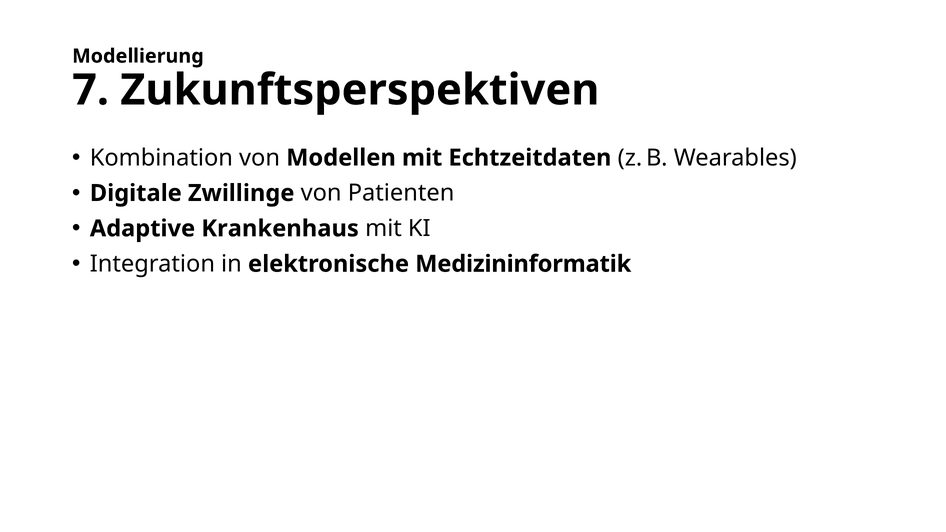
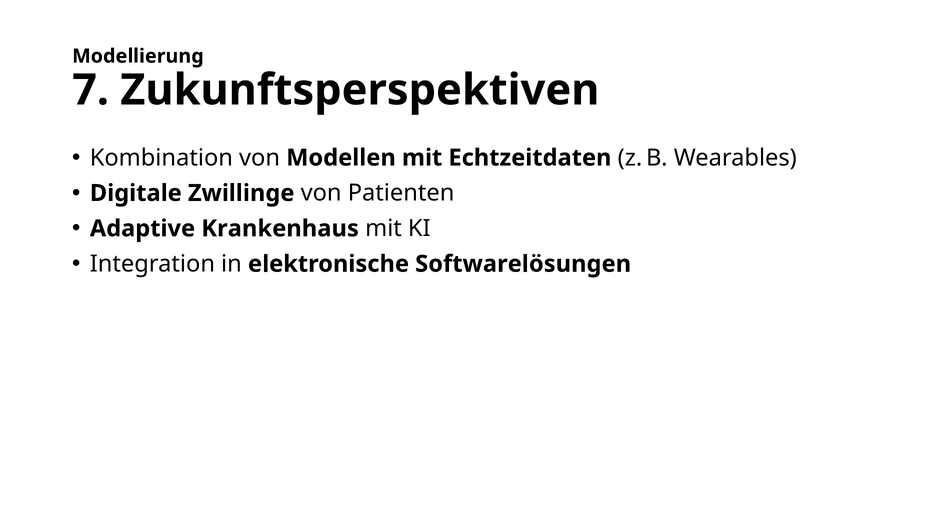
Medizininformatik: Medizininformatik -> Softwarelösungen
